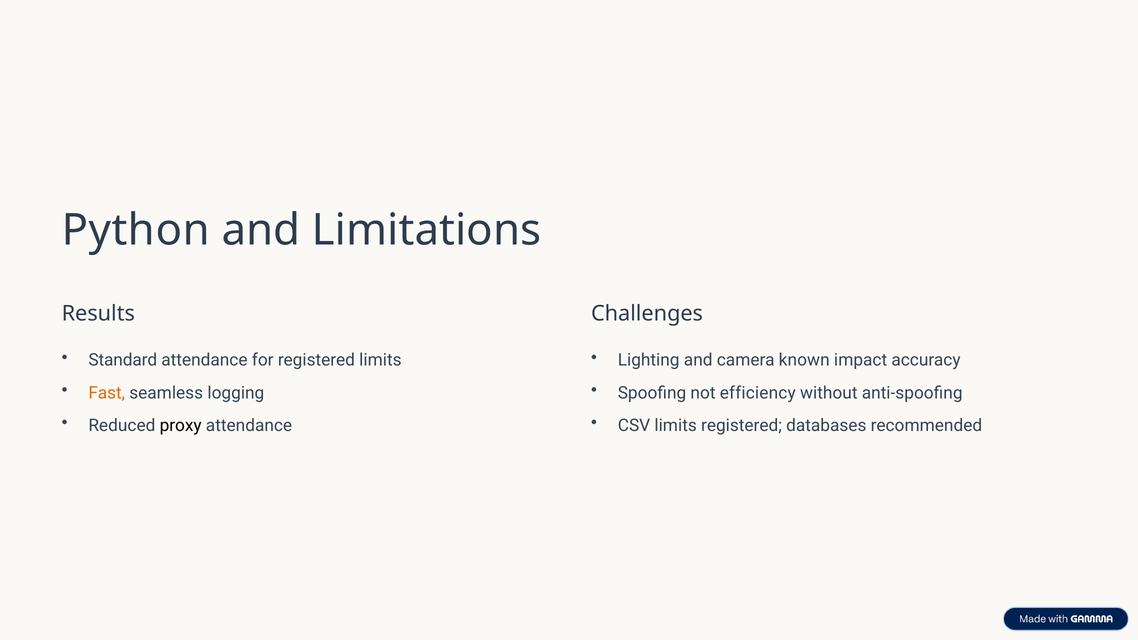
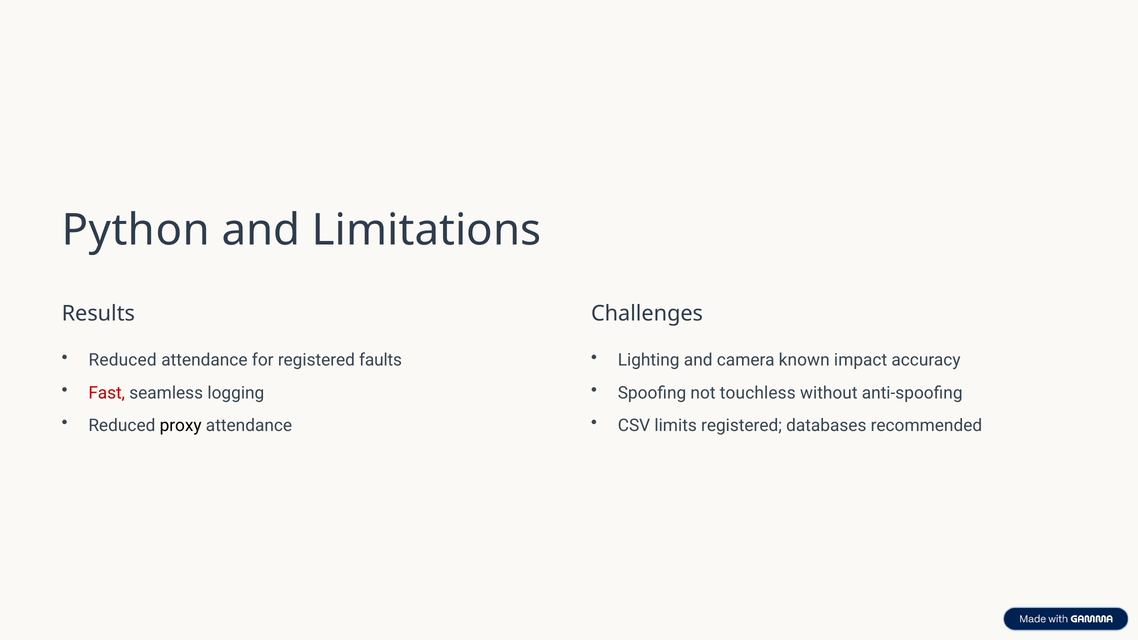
Standard at (123, 360): Standard -> Reduced
registered limits: limits -> faults
Fast colour: orange -> red
efficiency: efficiency -> touchless
